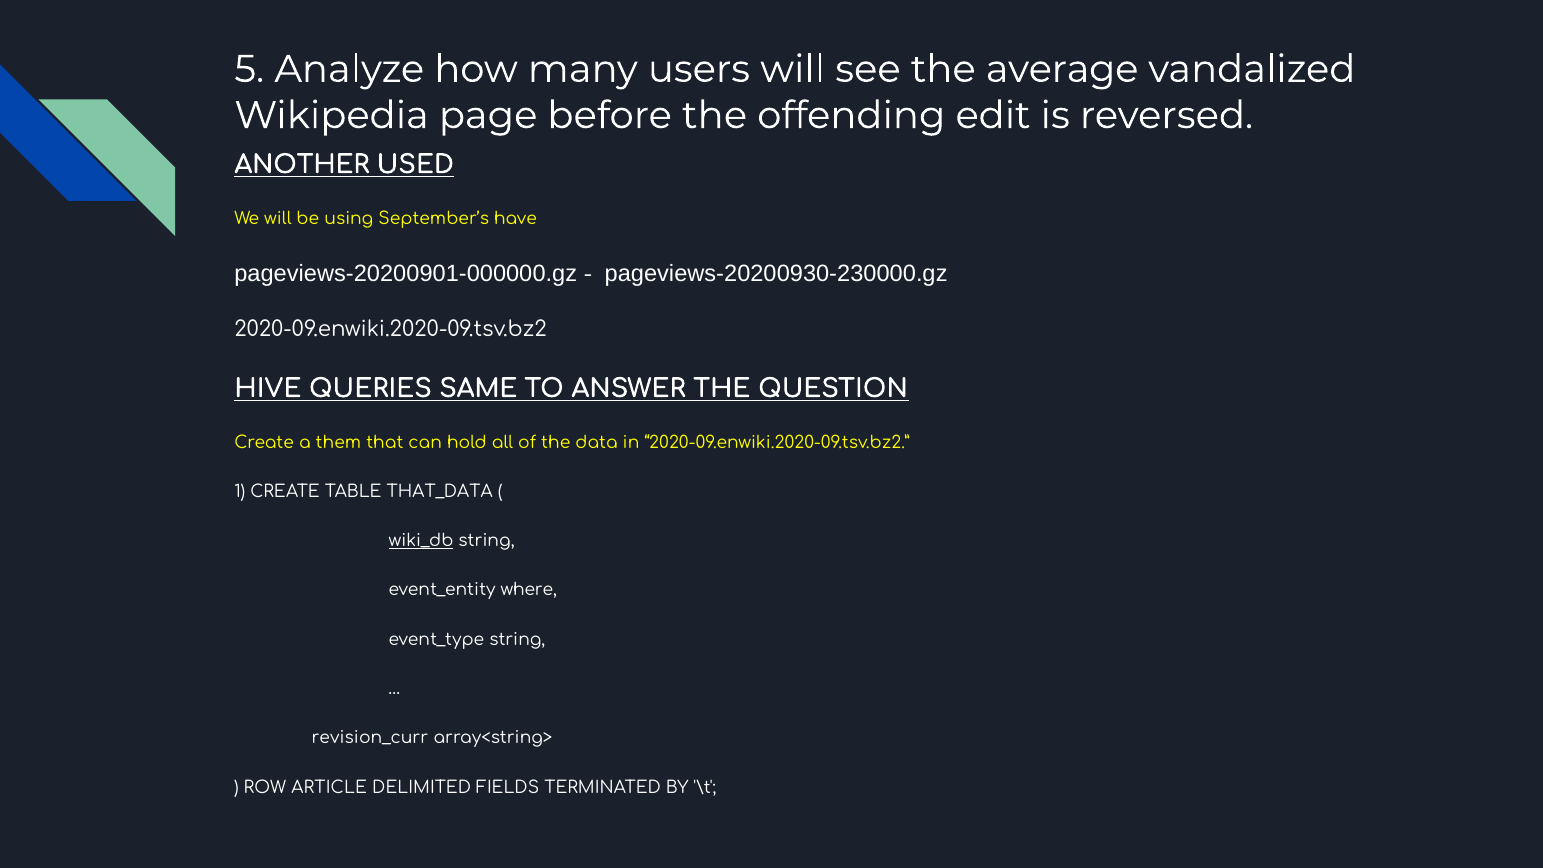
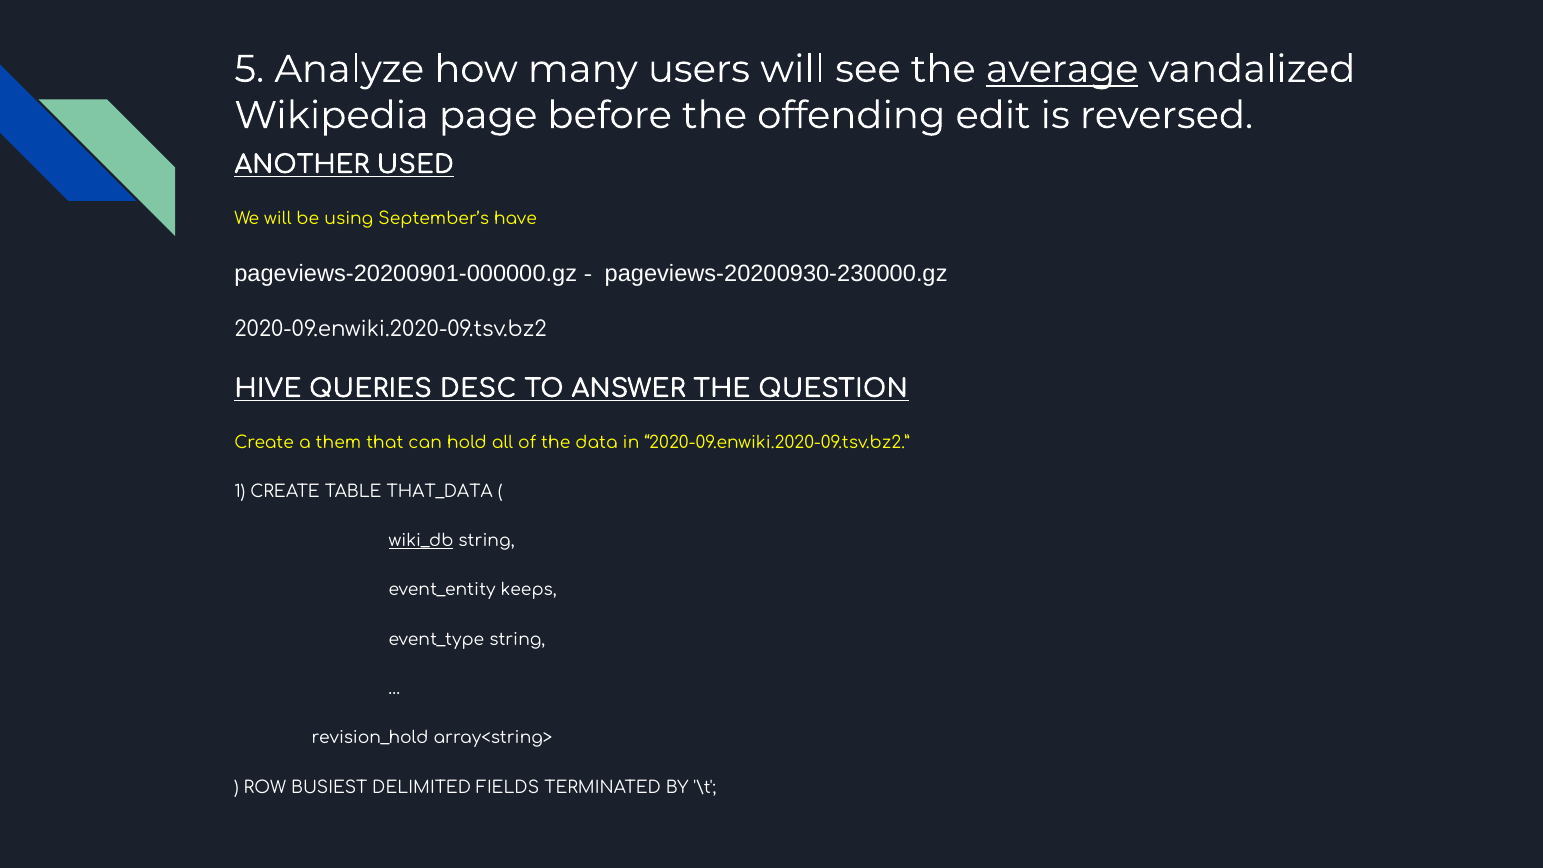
average underline: none -> present
SAME: SAME -> DESC
where: where -> keeps
revision_curr: revision_curr -> revision_hold
ARTICLE: ARTICLE -> BUSIEST
